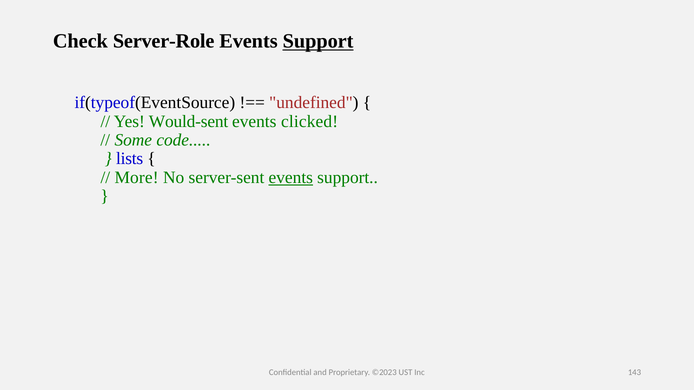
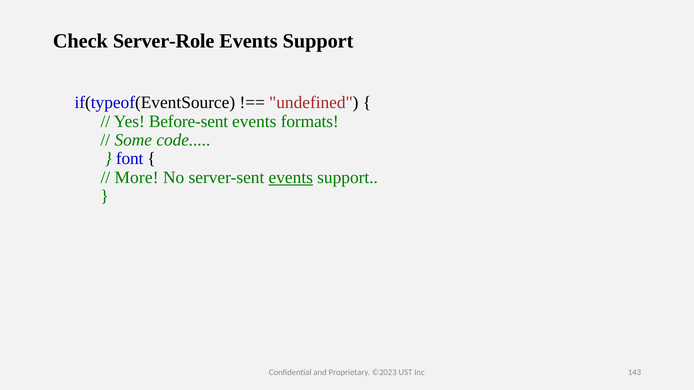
Support at (318, 41) underline: present -> none
Would-sent: Would-sent -> Before-sent
clicked: clicked -> formats
lists: lists -> font
